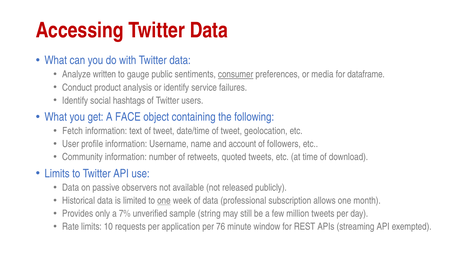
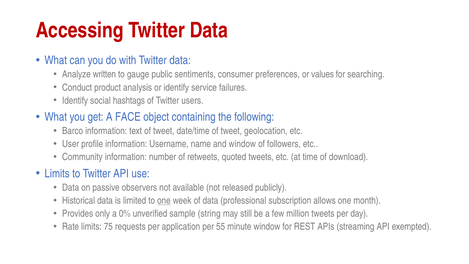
consumer underline: present -> none
media: media -> values
dataframe: dataframe -> searching
Fetch: Fetch -> Barco
and account: account -> window
7%: 7% -> 0%
10: 10 -> 75
76: 76 -> 55
